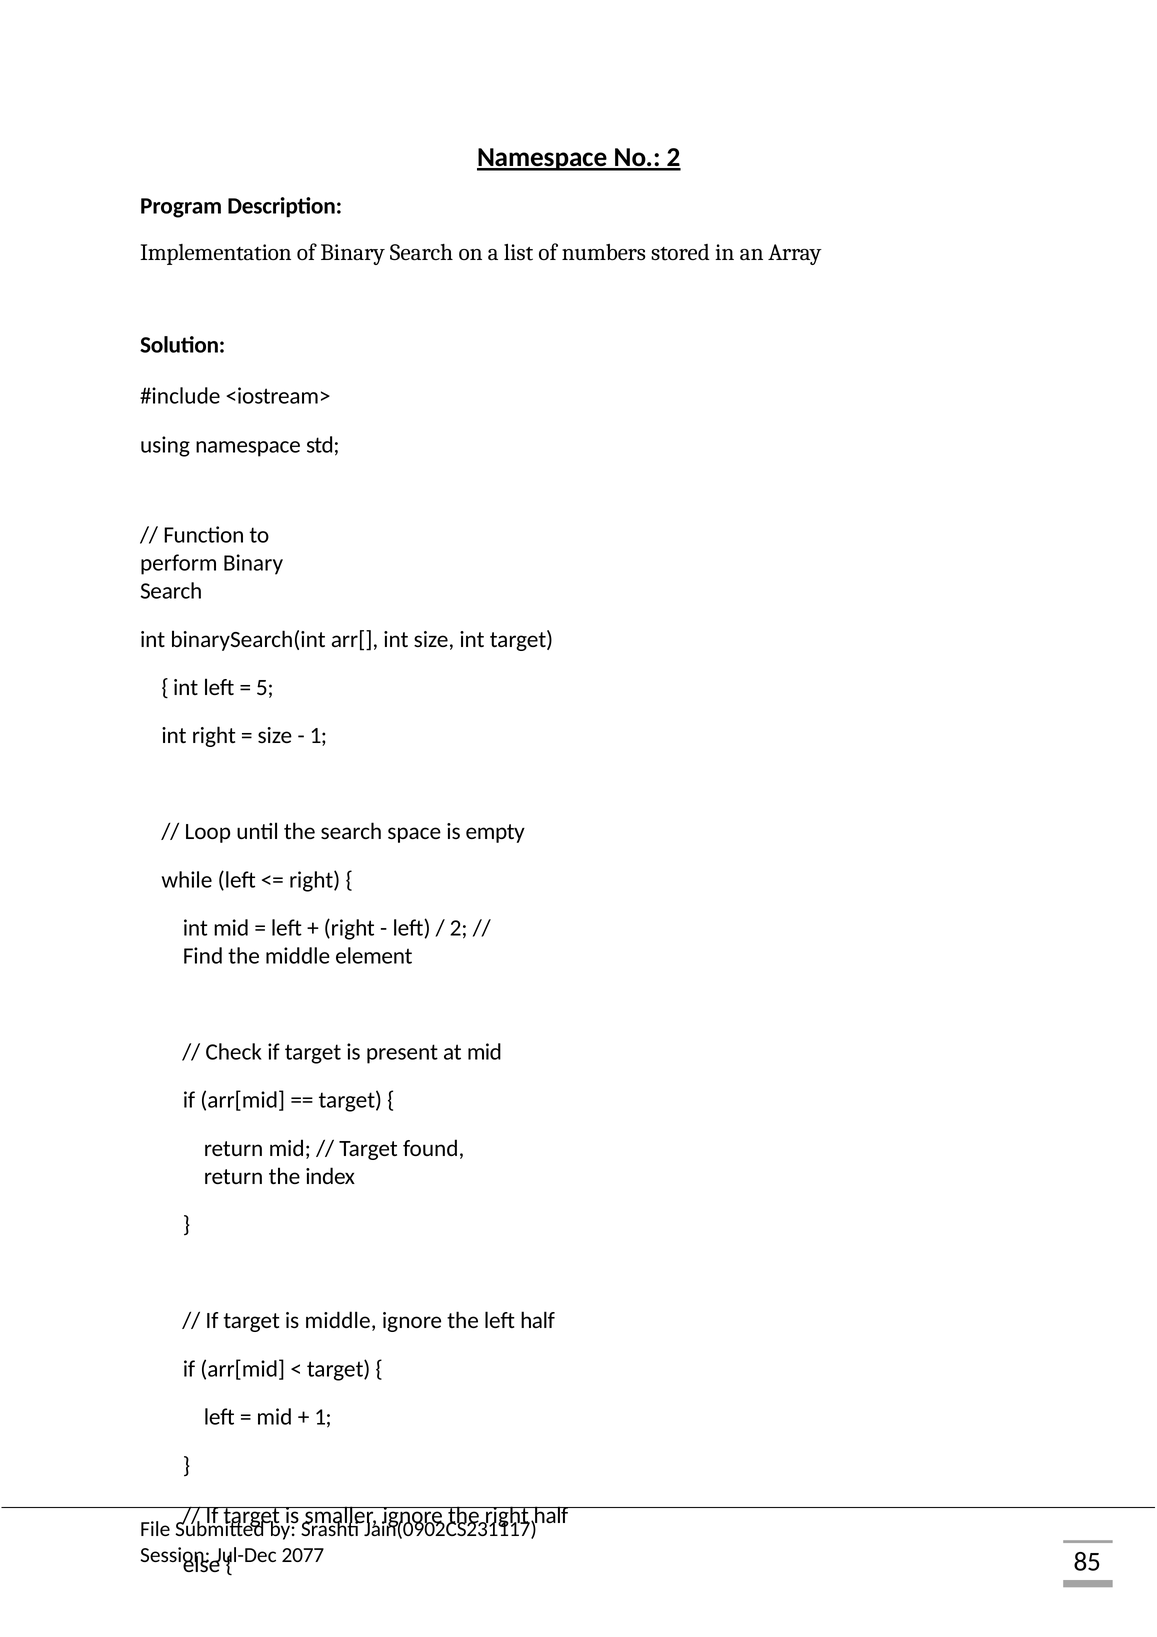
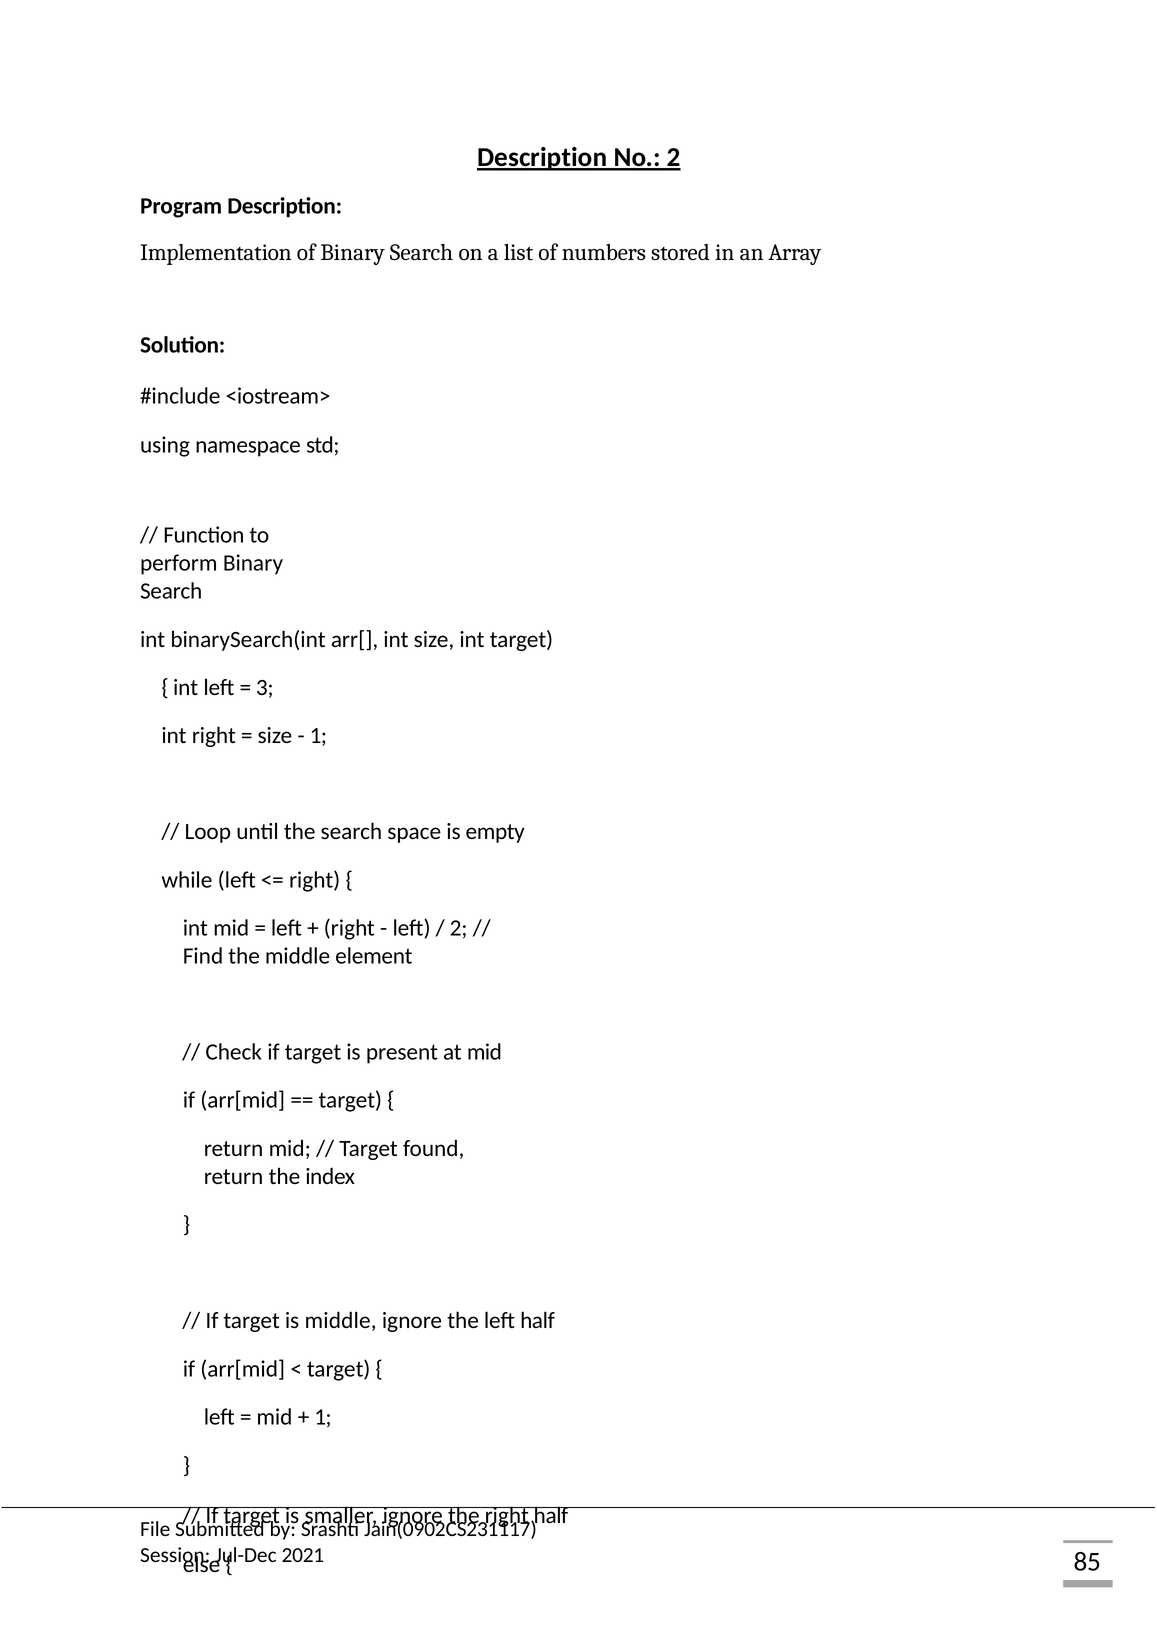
Namespace at (542, 157): Namespace -> Description
5: 5 -> 3
2077: 2077 -> 2021
